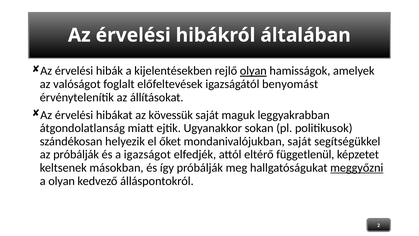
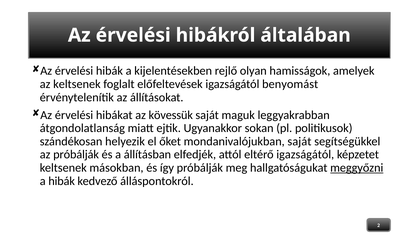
olyan at (253, 71) underline: present -> none
az valóságot: valóságot -> keltsenek
igazságot: igazságot -> állításban
eltérő függetlenül: függetlenül -> igazságától
a olyan: olyan -> hibák
